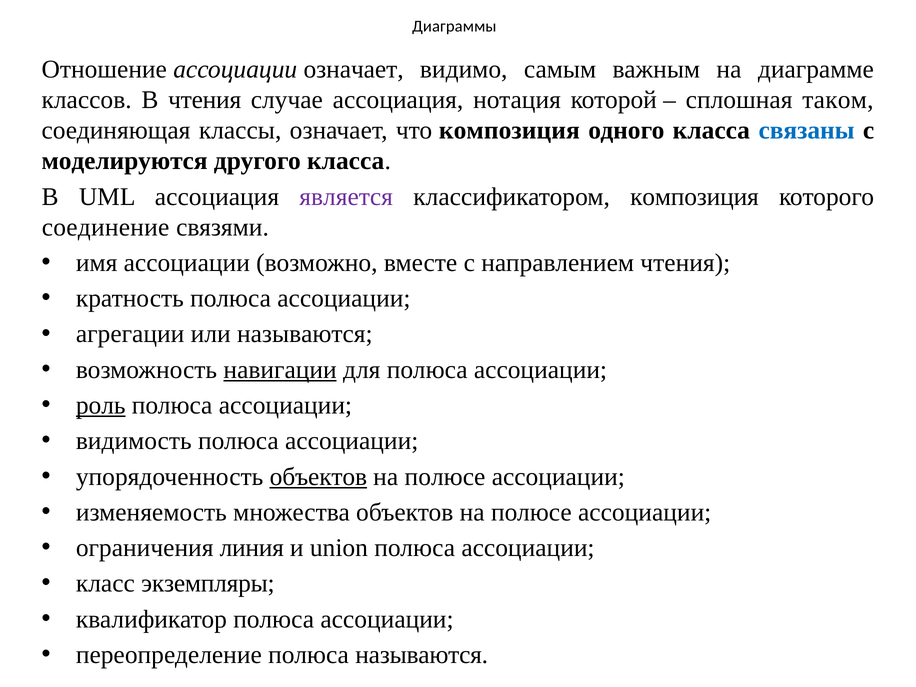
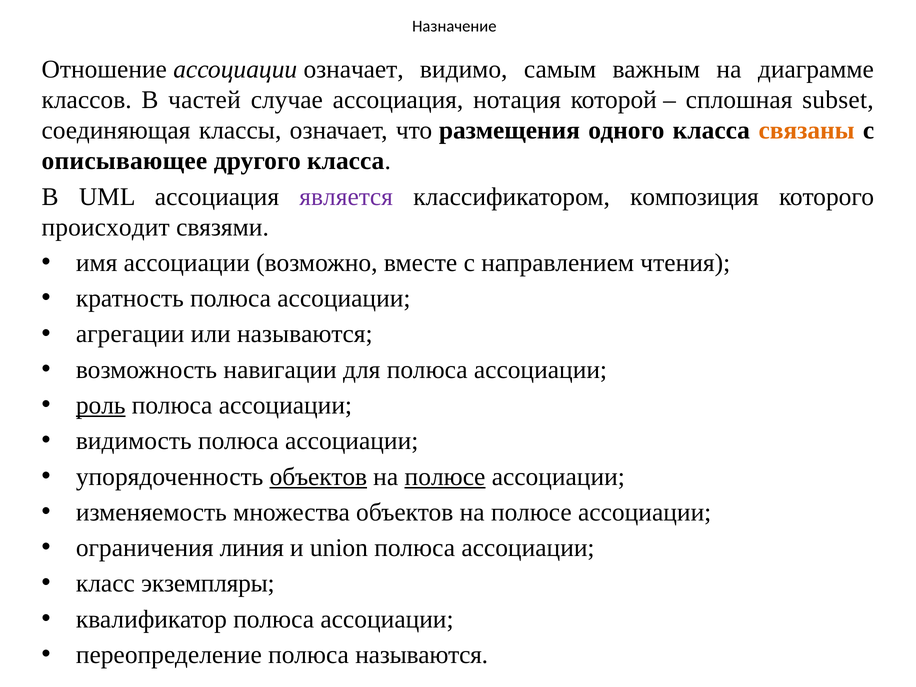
Диаграммы: Диаграммы -> Назначение
В чтения: чтения -> частей
таком: таком -> subset
что композиция: композиция -> размещения
связаны colour: blue -> orange
моделируются: моделируются -> описывающее
соединение: соединение -> происходит
навигации underline: present -> none
полюсе at (445, 477) underline: none -> present
